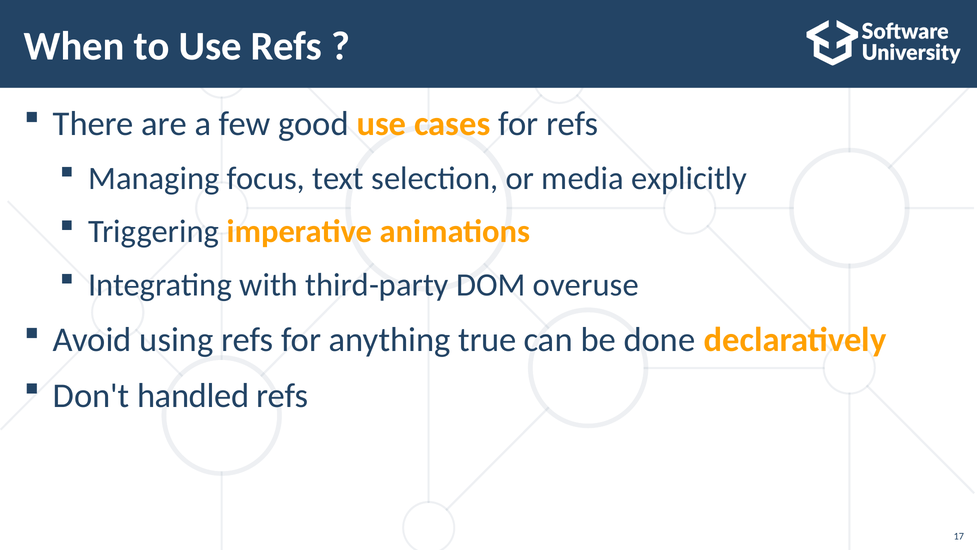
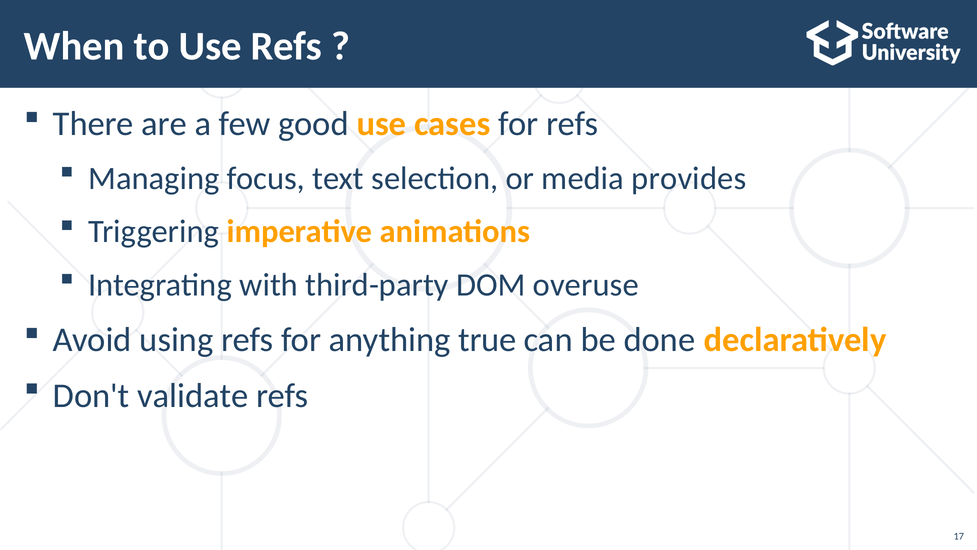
explicitly: explicitly -> provides
handled: handled -> validate
